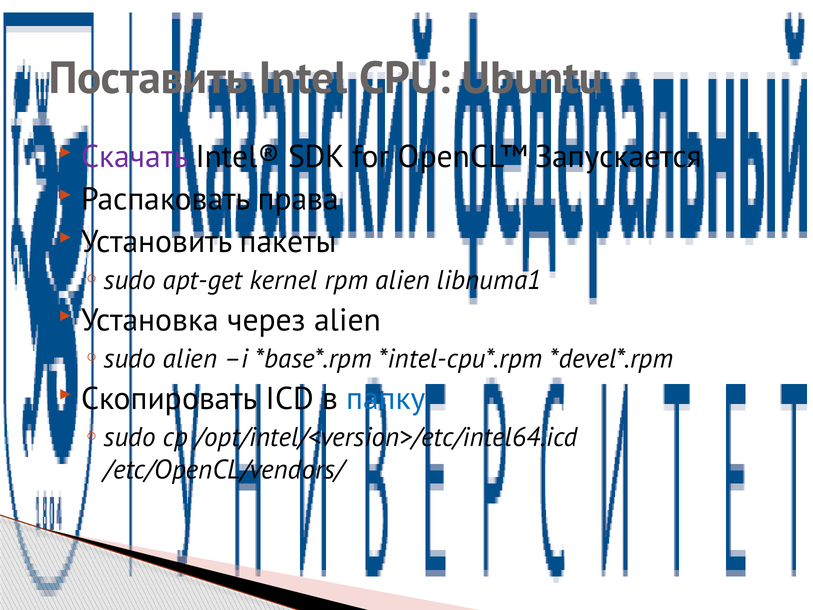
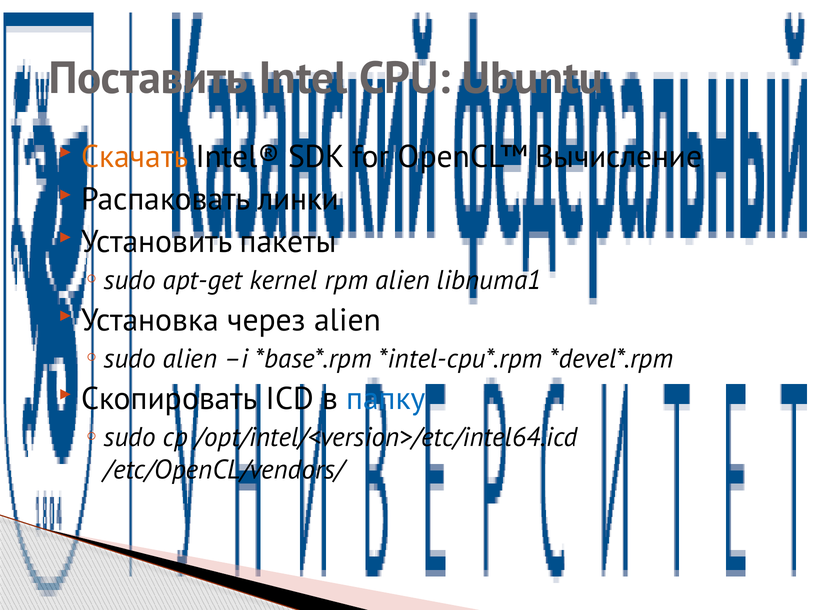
Скачать colour: purple -> orange
Запускается: Запускается -> Вычисление
права: права -> линки
